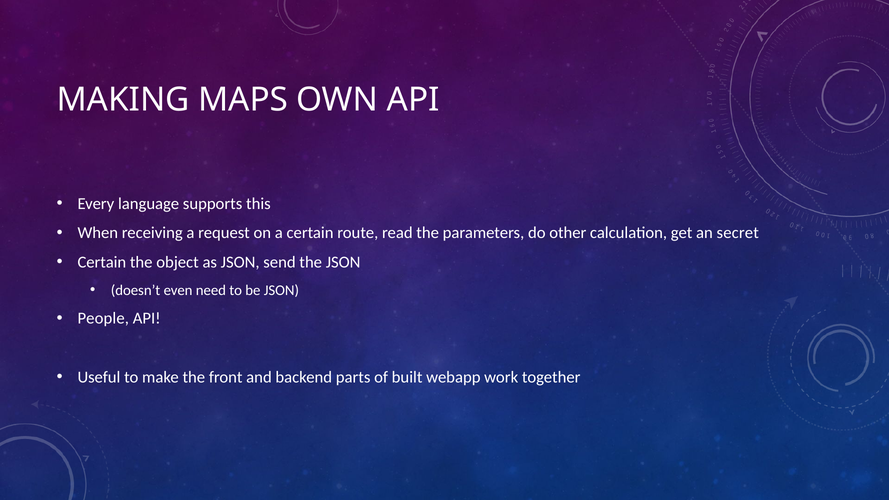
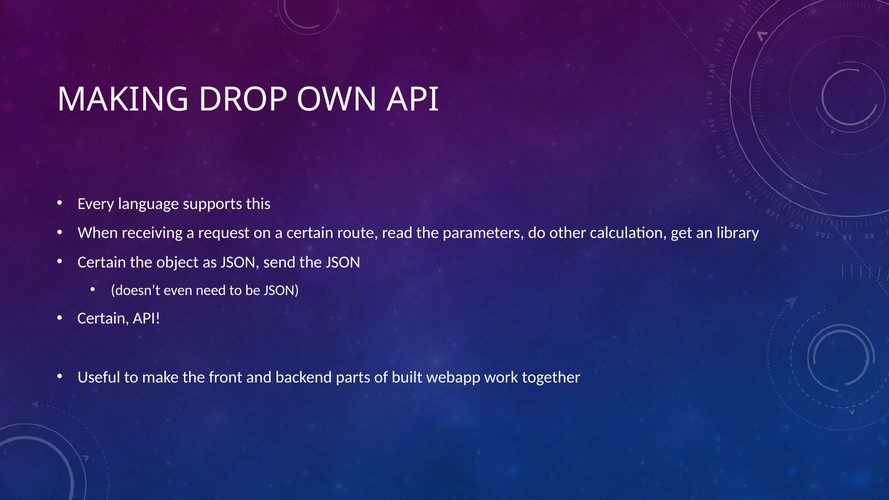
MAPS: MAPS -> DROP
secret: secret -> library
People at (103, 319): People -> Certain
